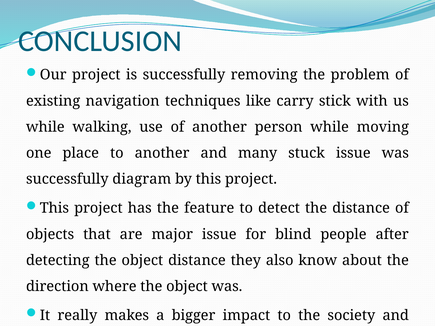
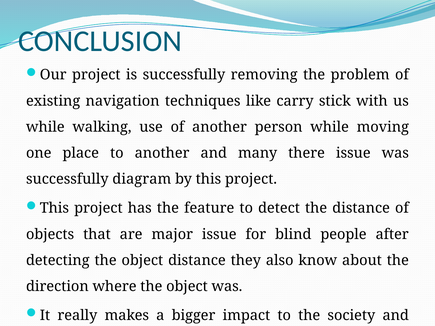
stuck: stuck -> there
